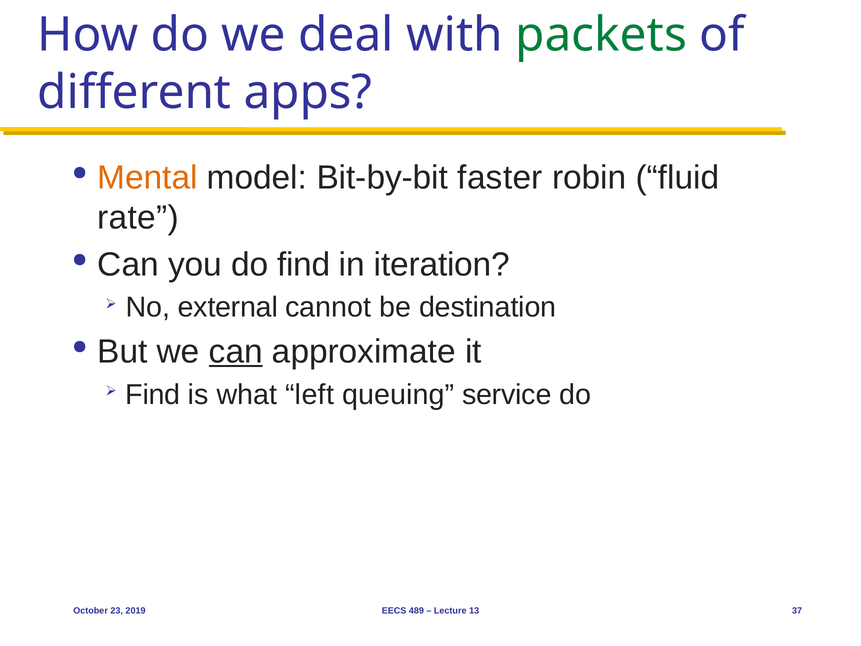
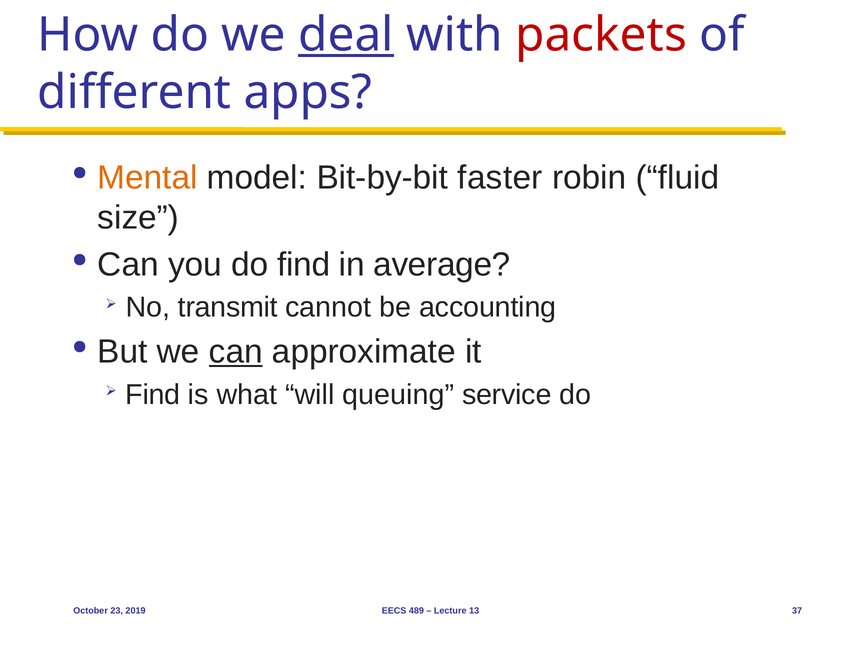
deal underline: none -> present
packets colour: green -> red
rate: rate -> size
iteration: iteration -> average
external: external -> transmit
destination: destination -> accounting
left: left -> will
